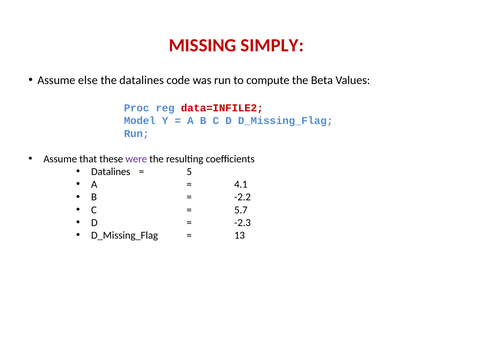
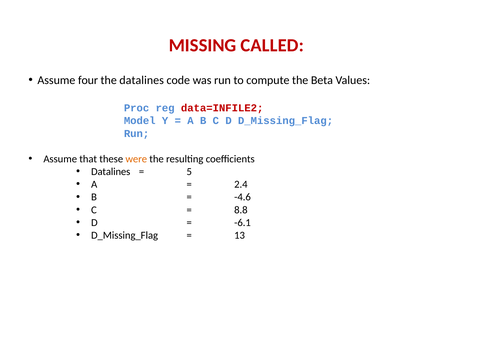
SIMPLY: SIMPLY -> CALLED
else: else -> four
were colour: purple -> orange
4.1: 4.1 -> 2.4
-2.2: -2.2 -> -4.6
5.7: 5.7 -> 8.8
-2.3: -2.3 -> -6.1
